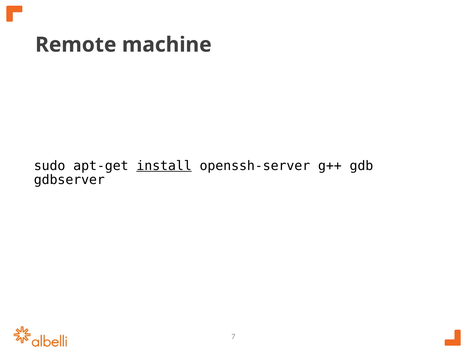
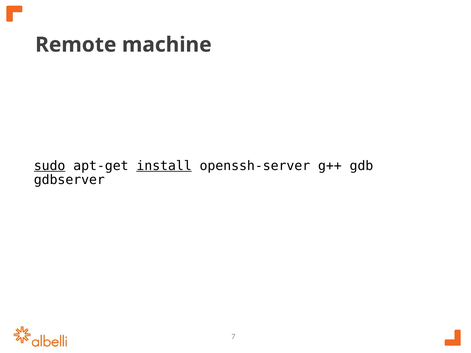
sudo underline: none -> present
